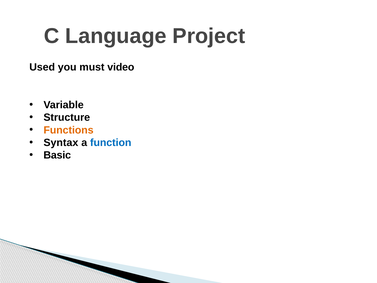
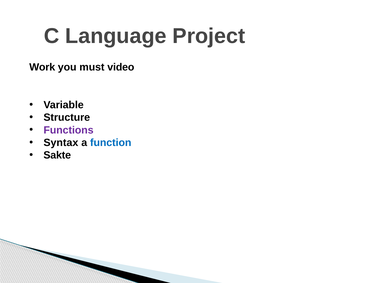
Used: Used -> Work
Functions colour: orange -> purple
Basic: Basic -> Sakte
